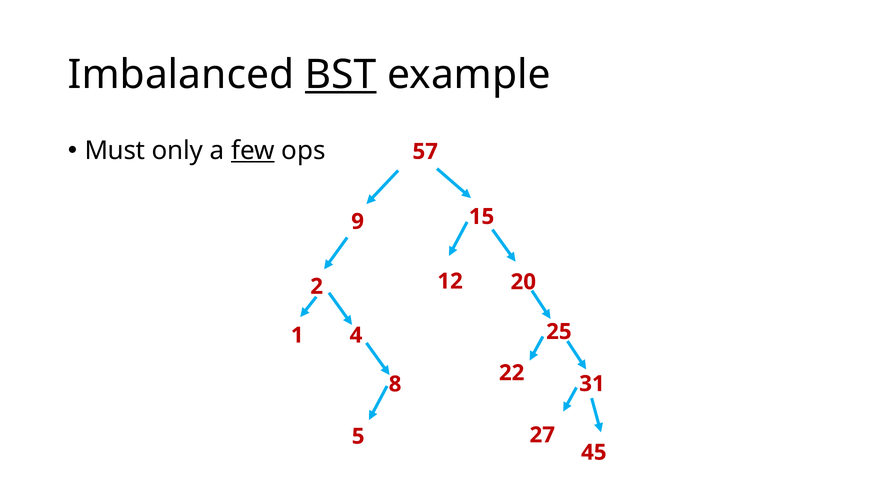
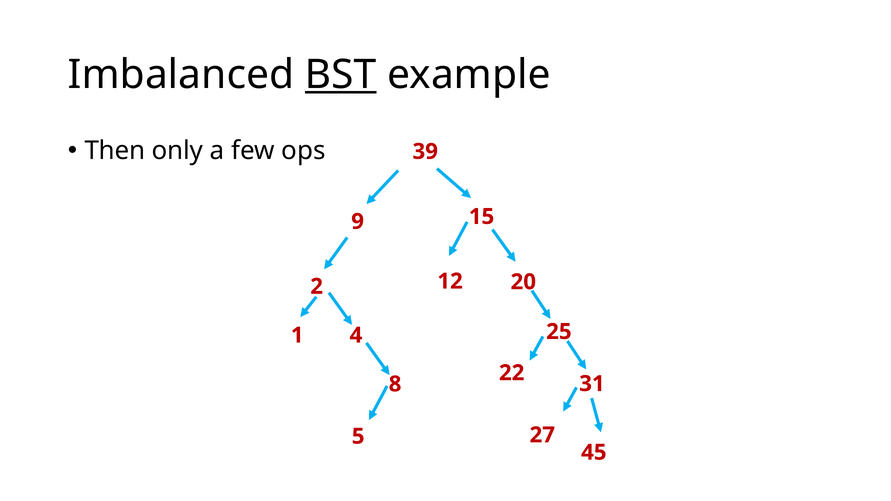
Must: Must -> Then
few underline: present -> none
57: 57 -> 39
